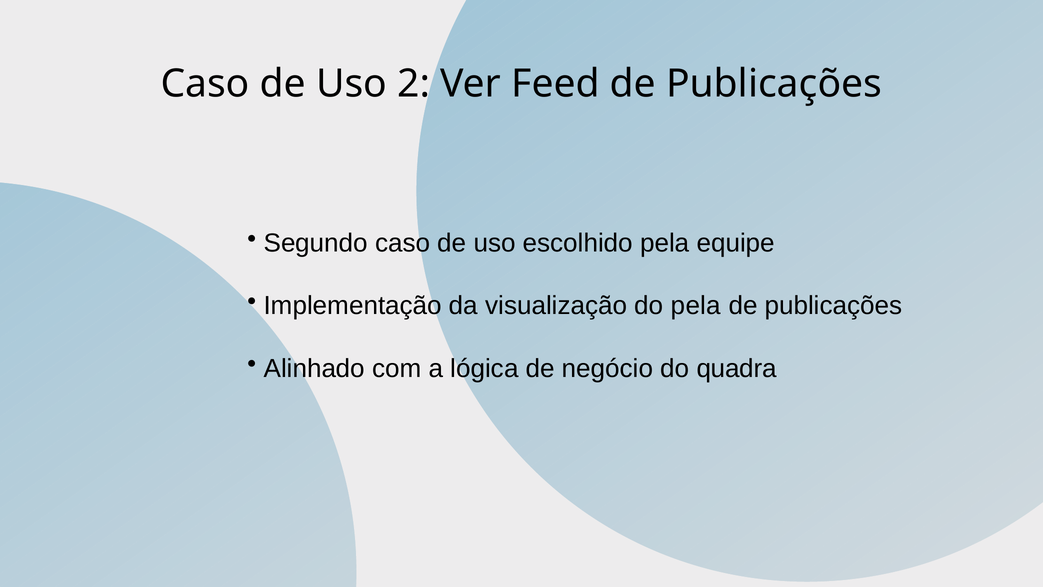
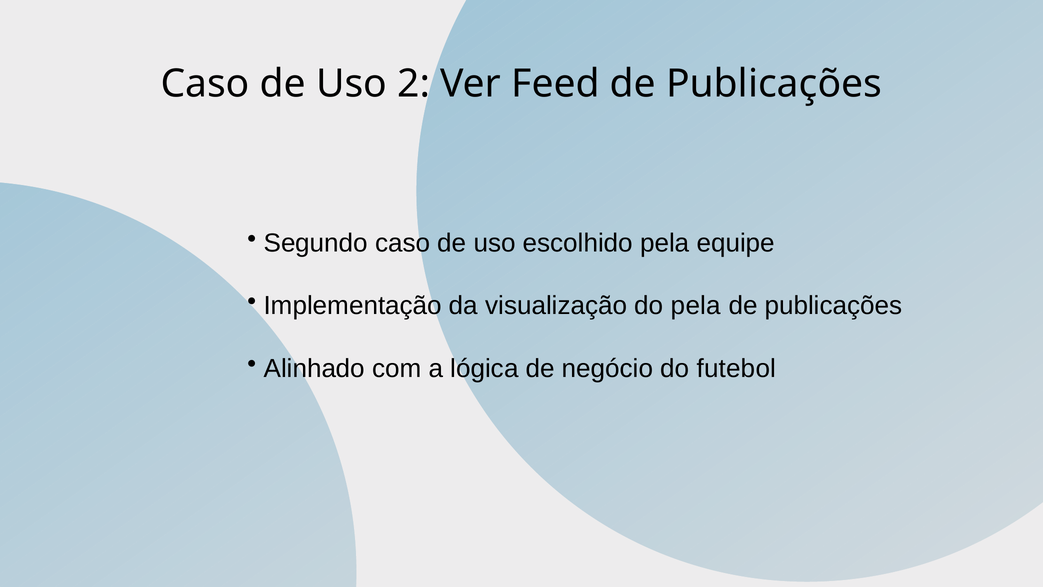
quadra: quadra -> futebol
